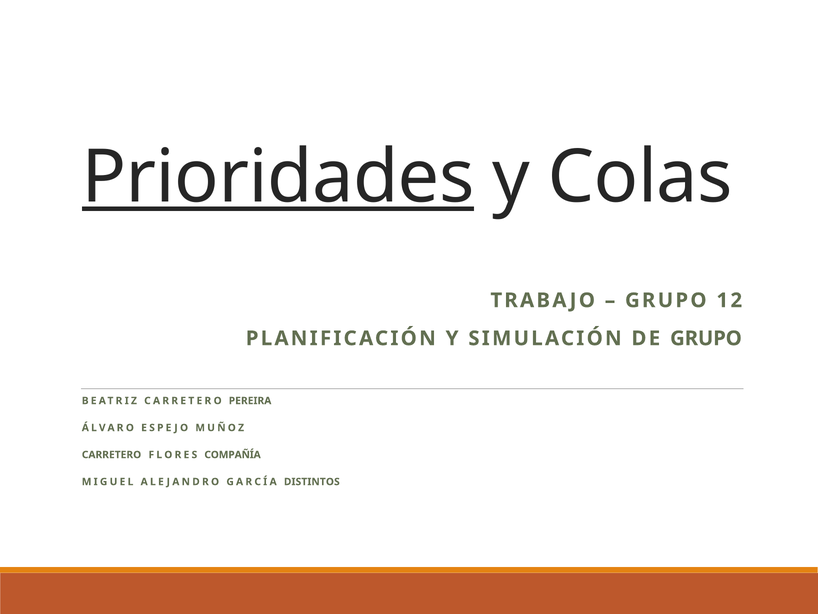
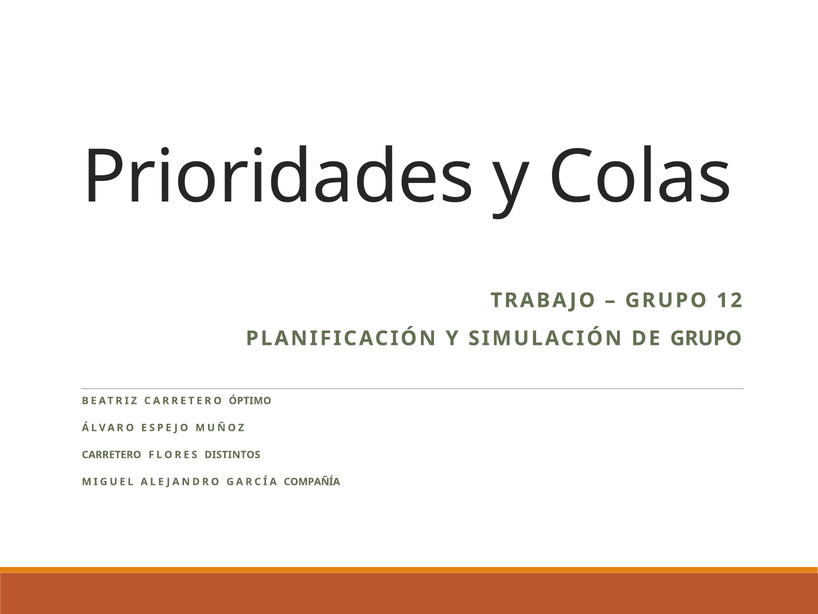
Prioridades underline: present -> none
PEREIRA: PEREIRA -> ÓPTIMO
COMPAÑÍA: COMPAÑÍA -> DISTINTOS
DISTINTOS: DISTINTOS -> COMPAÑÍA
